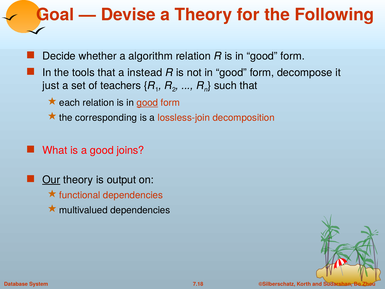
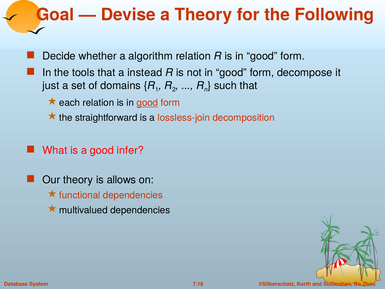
teachers: teachers -> domains
corresponding: corresponding -> straightforward
joins: joins -> infer
Our underline: present -> none
output: output -> allows
